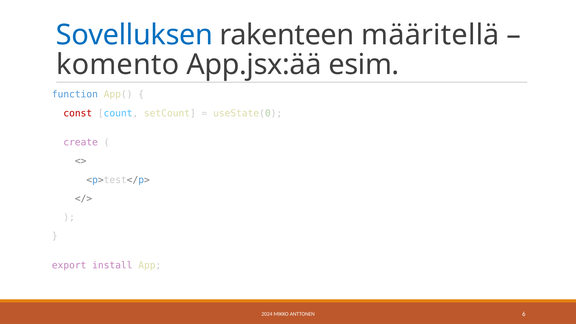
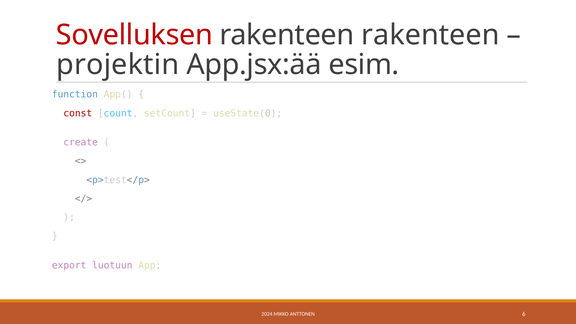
Sovelluksen colour: blue -> red
rakenteen määritellä: määritellä -> rakenteen
komento: komento -> projektin
install: install -> luotuun
